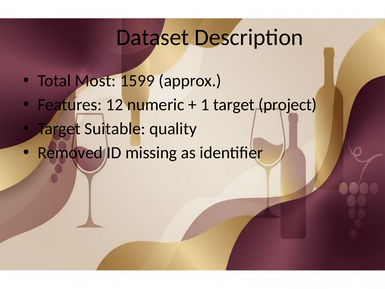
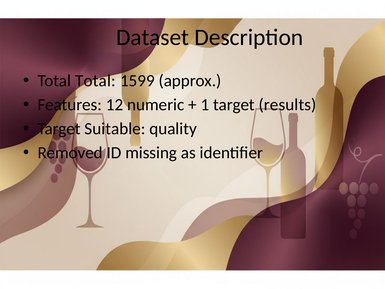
Total Most: Most -> Total
project: project -> results
